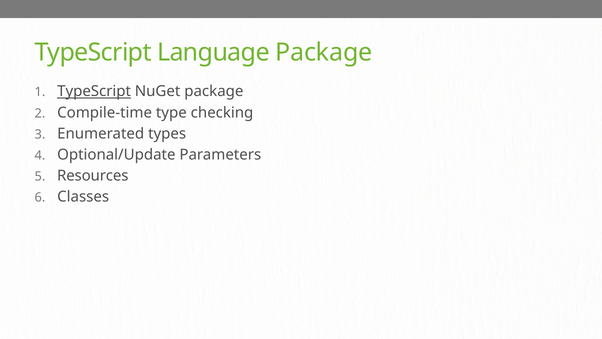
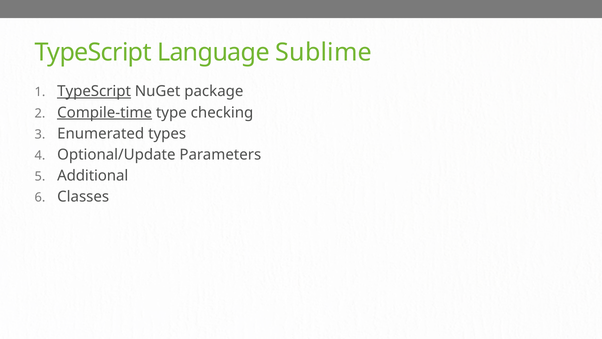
Language Package: Package -> Sublime
Compile-time underline: none -> present
Resources: Resources -> Additional
